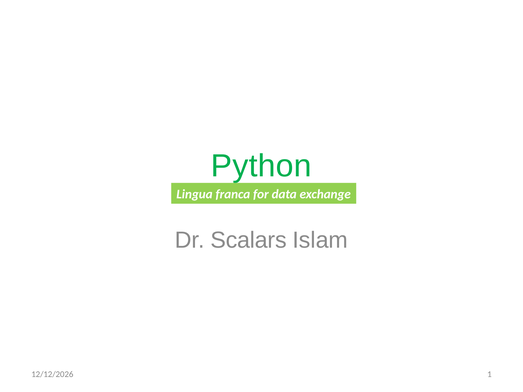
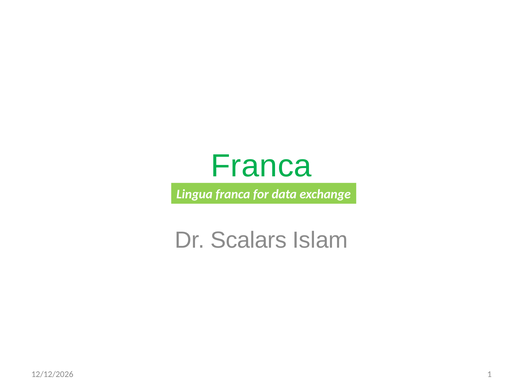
Python at (261, 166): Python -> Franca
